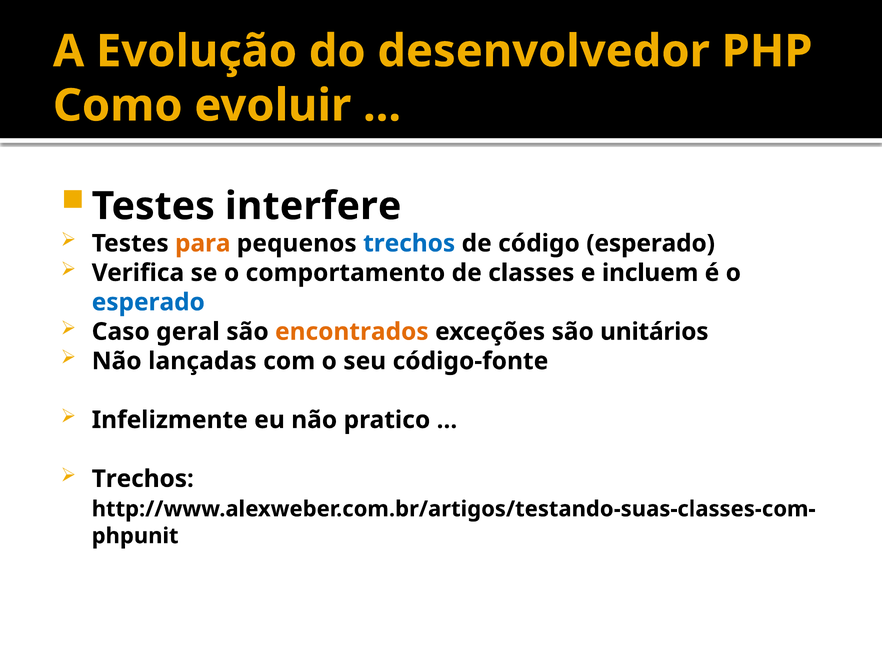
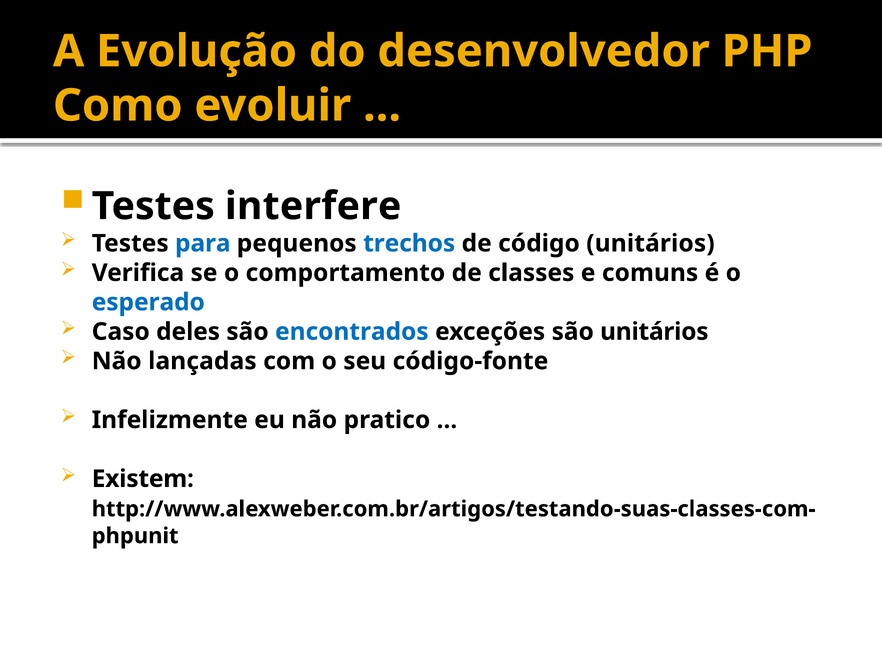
para colour: orange -> blue
código esperado: esperado -> unitários
incluem: incluem -> comuns
geral: geral -> deles
encontrados colour: orange -> blue
Trechos at (143, 479): Trechos -> Existem
